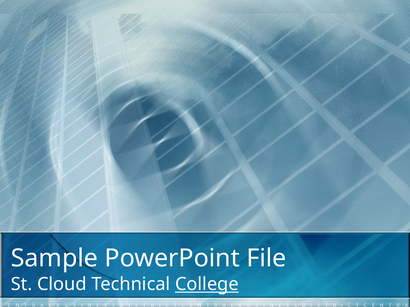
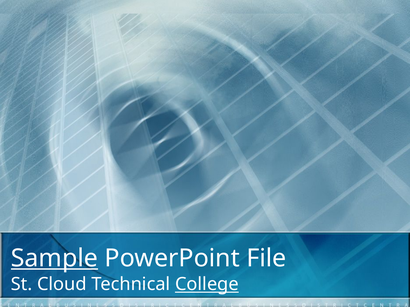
Sample underline: none -> present
